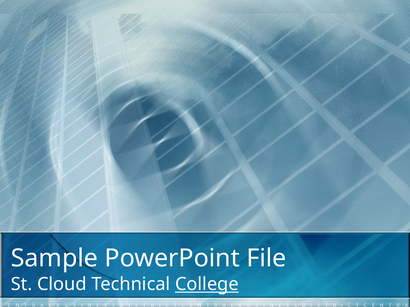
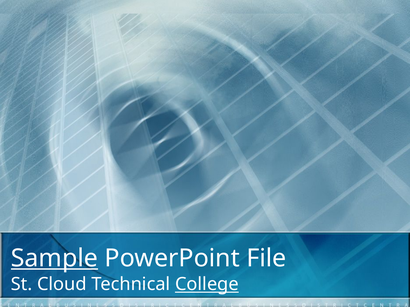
Sample underline: none -> present
